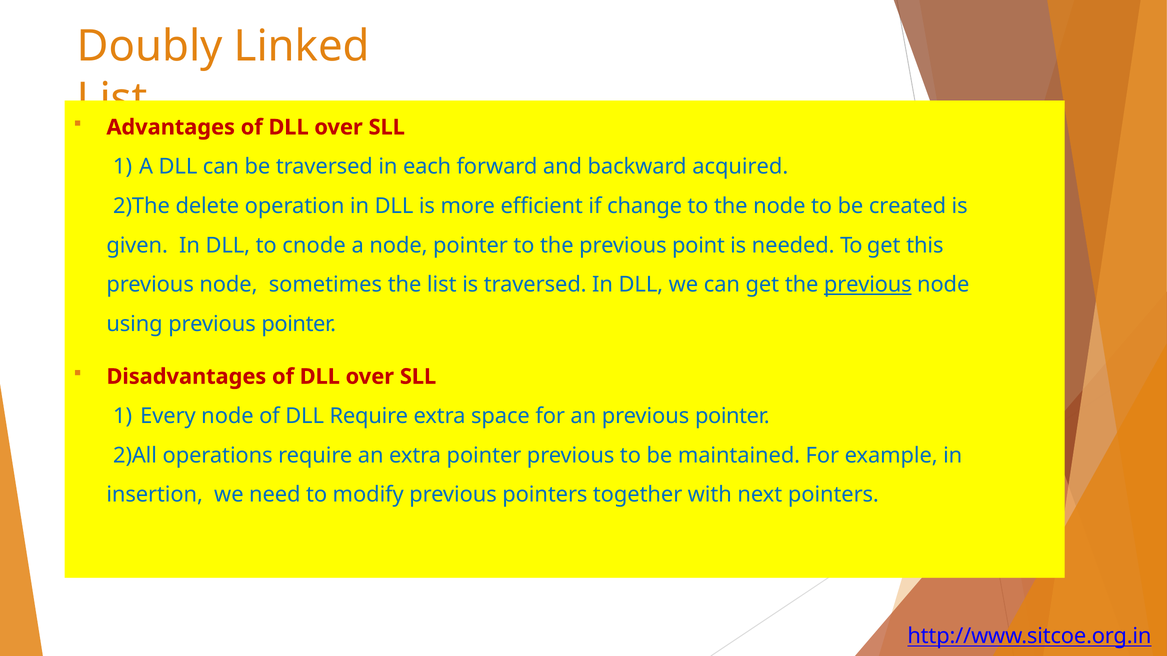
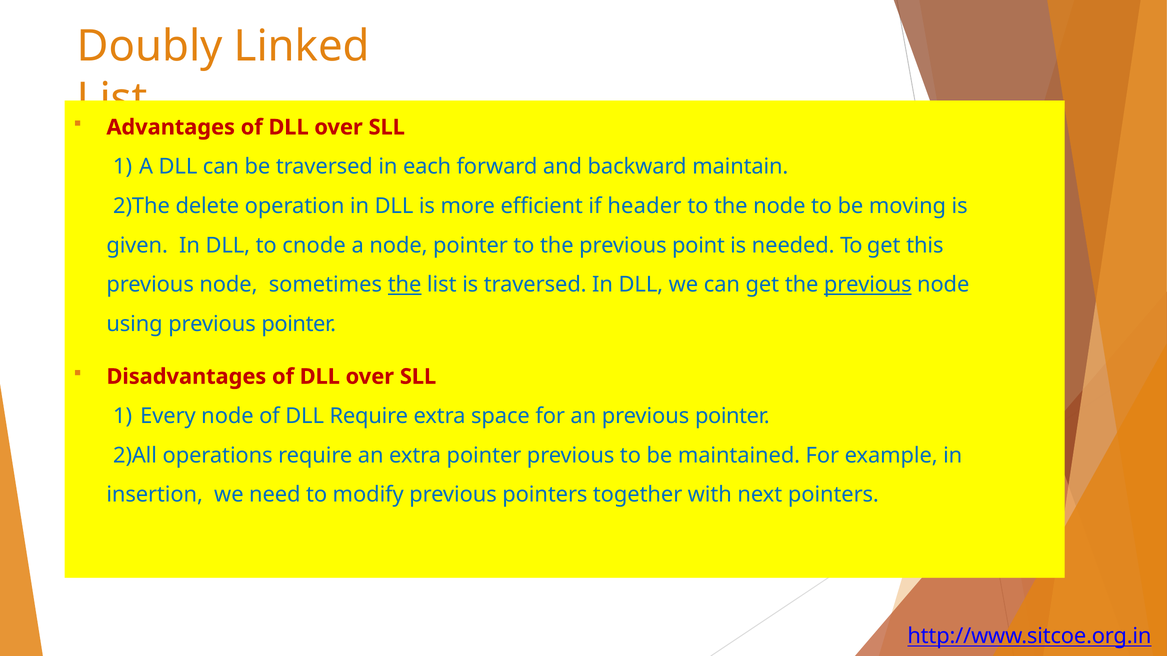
acquired: acquired -> maintain
change: change -> header
created: created -> moving
the at (405, 285) underline: none -> present
